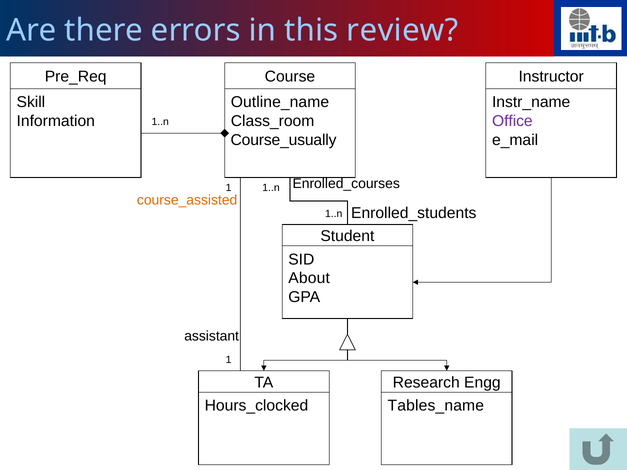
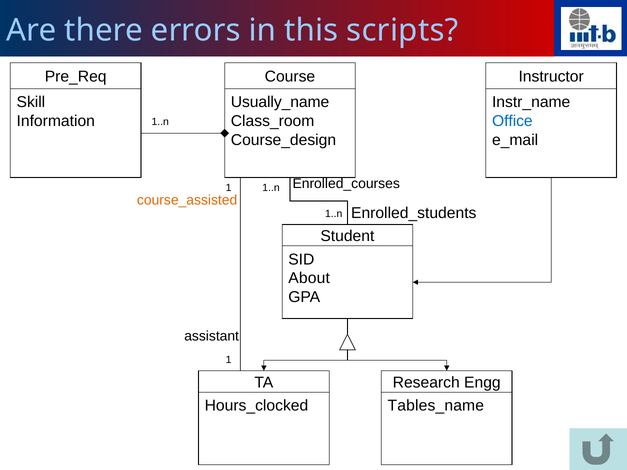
review: review -> scripts
Outline_name: Outline_name -> Usually_name
Office colour: purple -> blue
Course_usually: Course_usually -> Course_design
